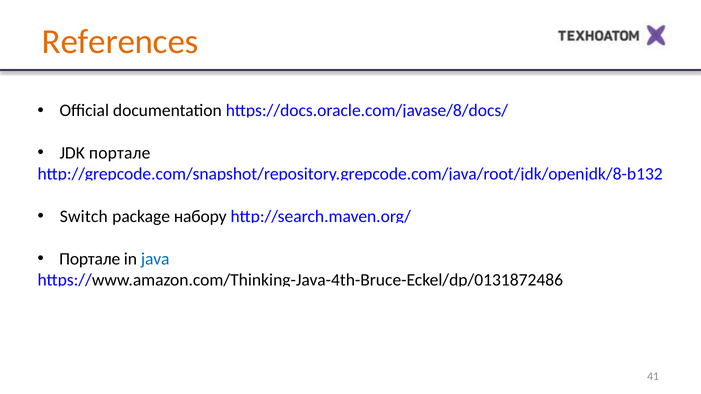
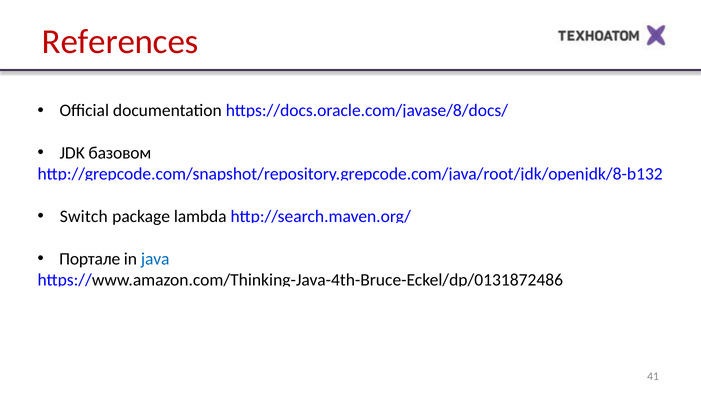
References colour: orange -> red
JDK портале: портале -> базовом
набору: набору -> lambda
